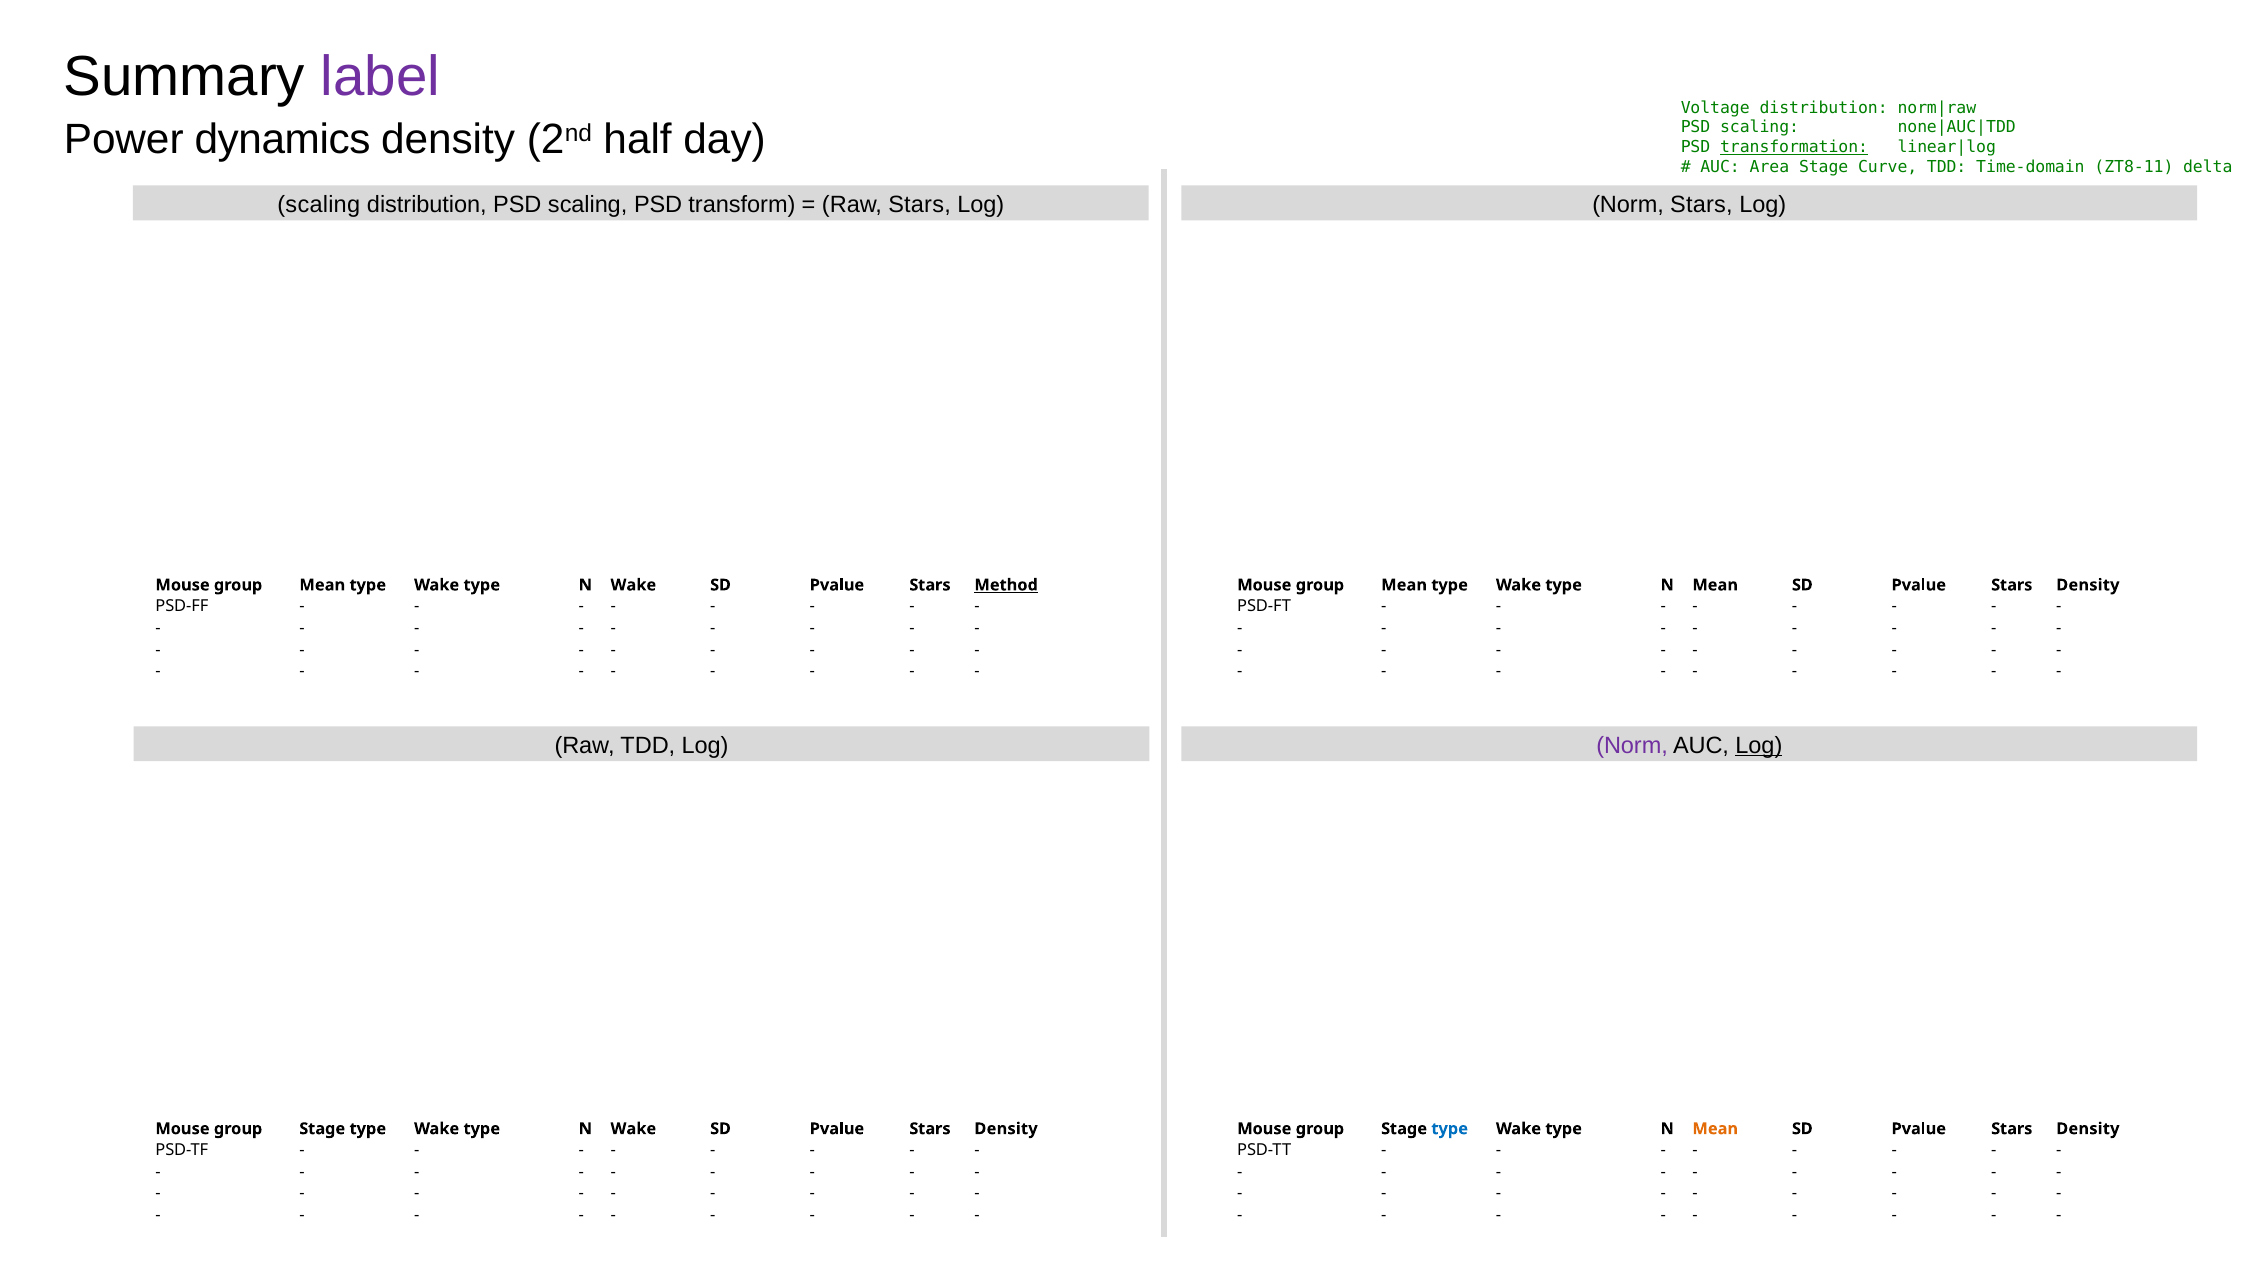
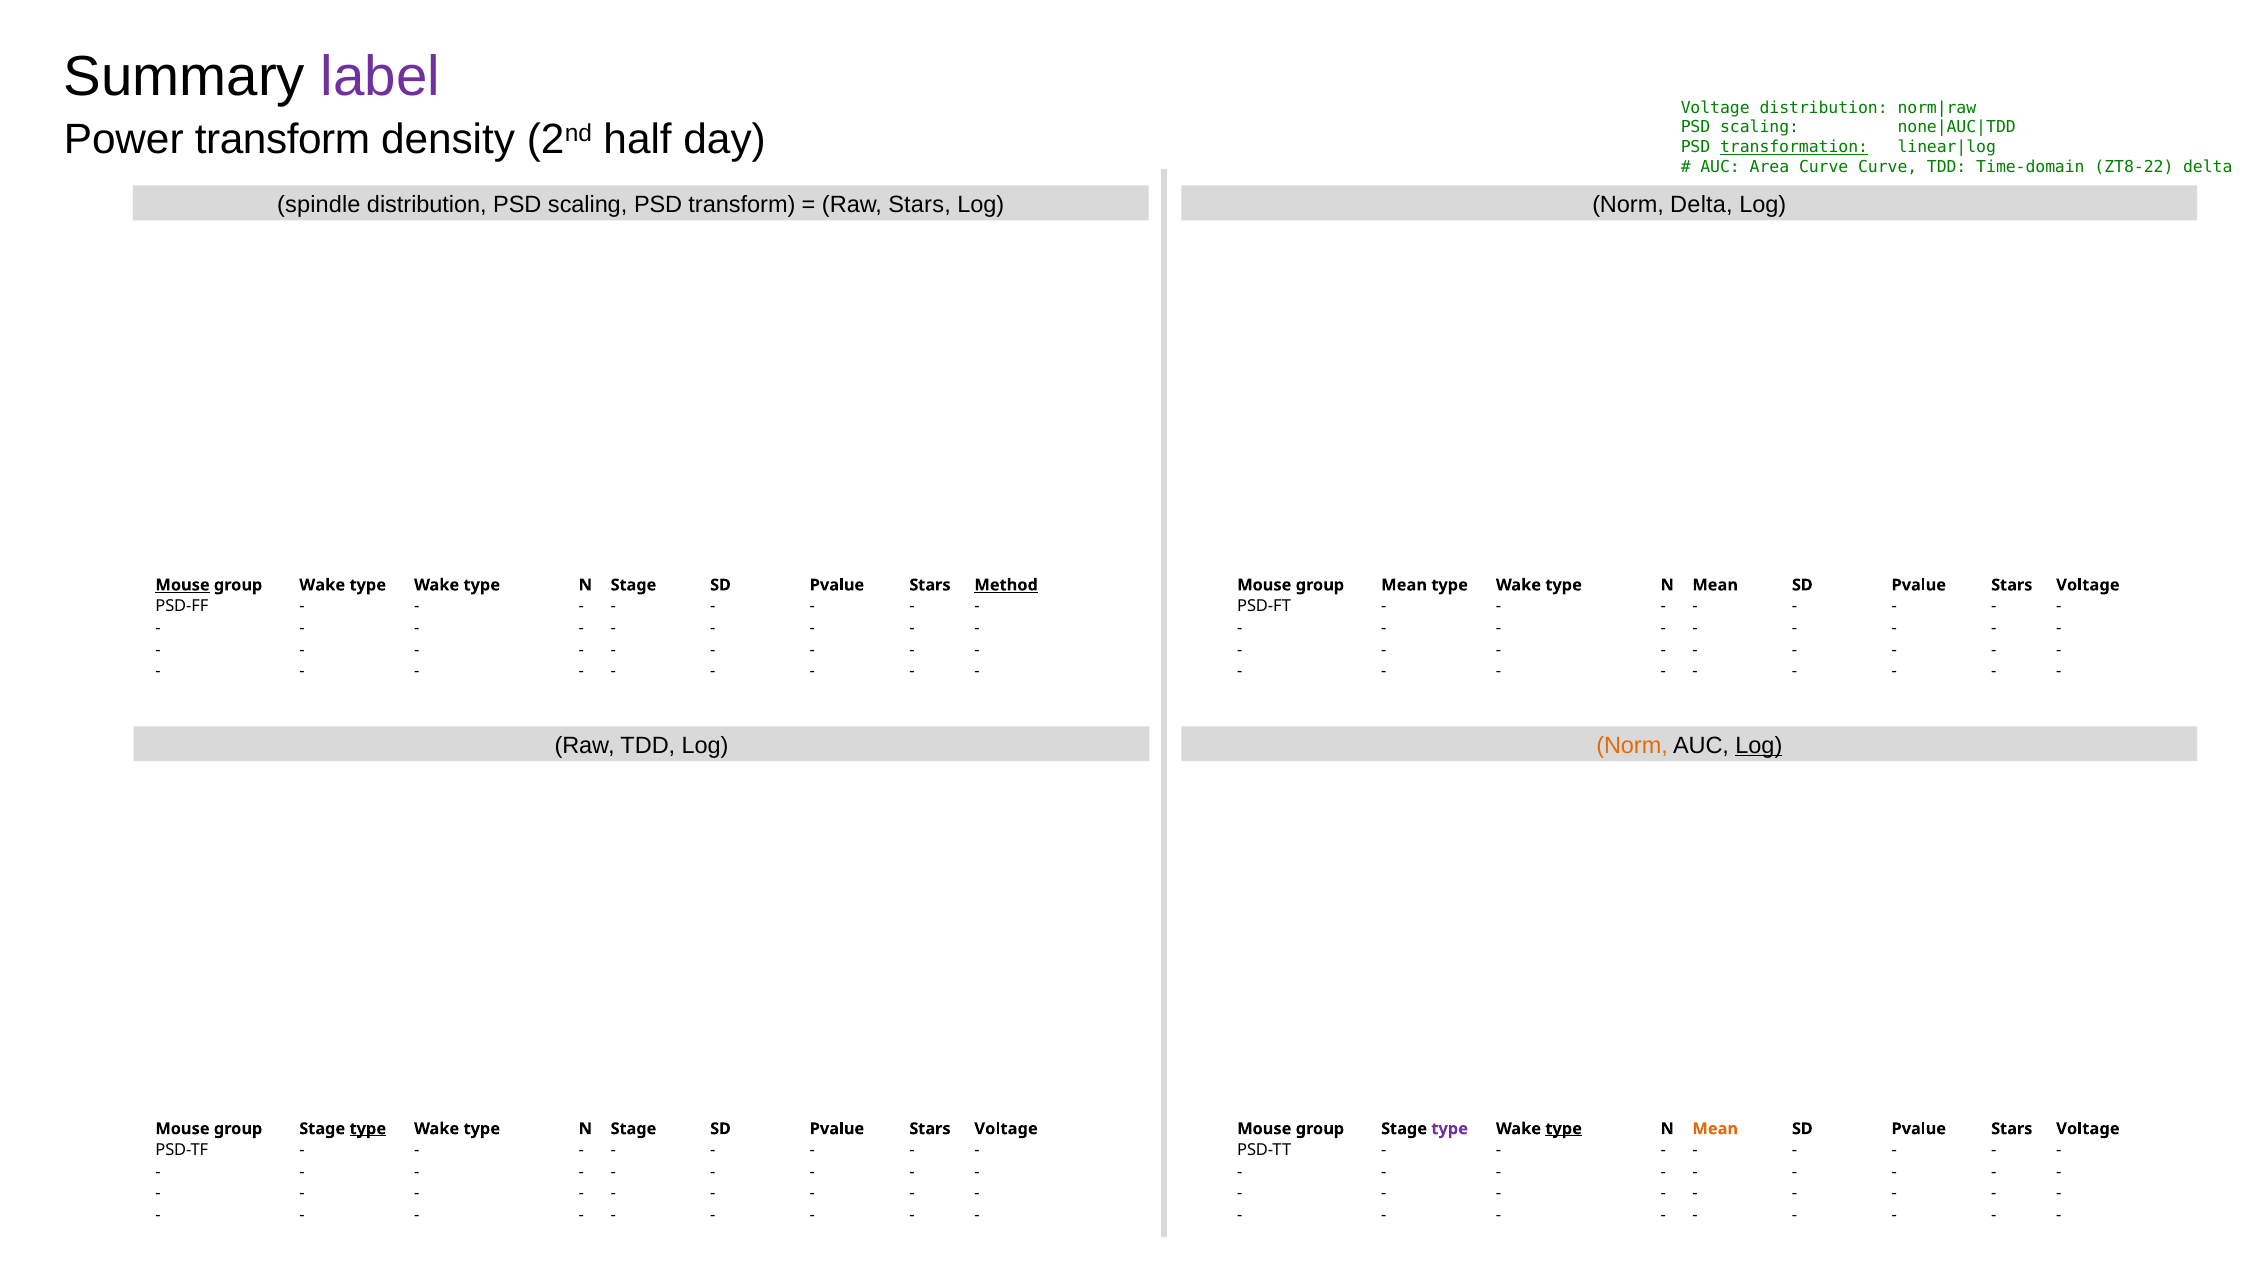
Power dynamics: dynamics -> transform
Area Stage: Stage -> Curve
ZT8-11: ZT8-11 -> ZT8-22
scaling at (319, 205): scaling -> spindle
Norm Stars: Stars -> Delta
Mouse at (183, 585) underline: none -> present
Mean at (322, 585): Mean -> Wake
Wake at (633, 585): Wake -> Stage
Density at (2088, 585): Density -> Voltage
Norm at (1632, 745) colour: purple -> orange
type at (368, 1129) underline: none -> present
Wake at (633, 1129): Wake -> Stage
Density at (1006, 1129): Density -> Voltage
type at (1450, 1129) colour: blue -> purple
type at (1564, 1129) underline: none -> present
Density at (2088, 1129): Density -> Voltage
